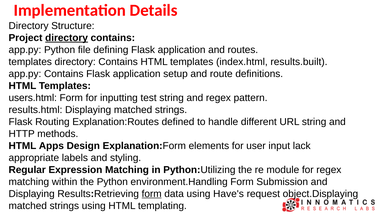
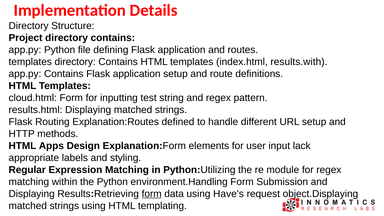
directory at (67, 38) underline: present -> none
results.built: results.built -> results.with
users.html: users.html -> cloud.html
URL string: string -> setup
